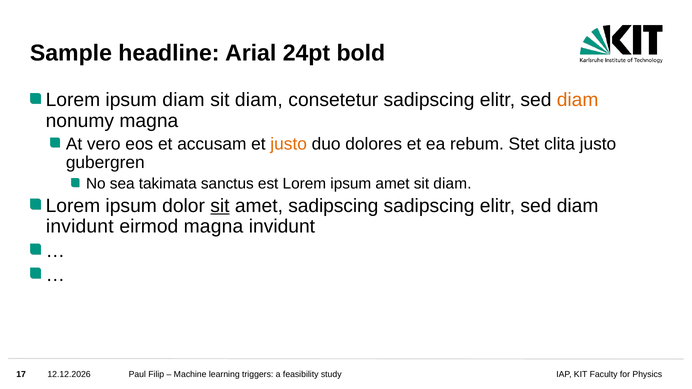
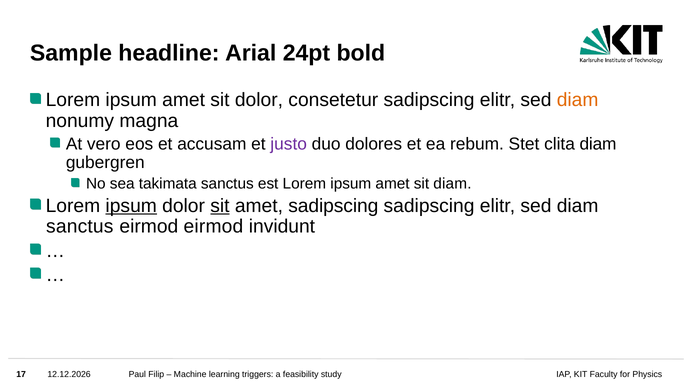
diam at (183, 100): diam -> amet
diam at (259, 100): diam -> dolor
justo at (289, 144) colour: orange -> purple
clita justo: justo -> diam
ipsum at (131, 206) underline: none -> present
invidunt at (80, 227): invidunt -> sanctus
eirmod magna: magna -> eirmod
